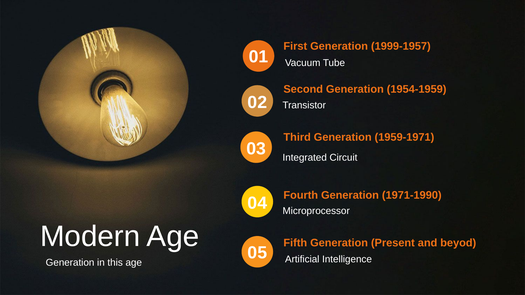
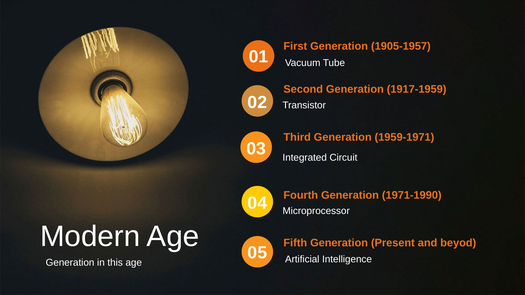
1999-1957: 1999-1957 -> 1905-1957
1954-1959: 1954-1959 -> 1917-1959
